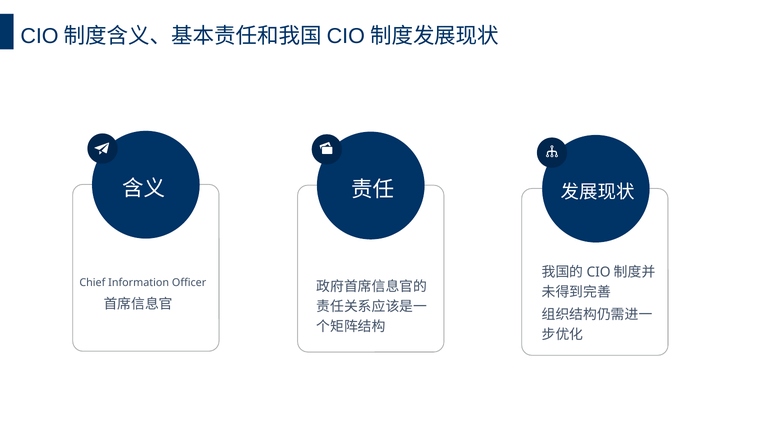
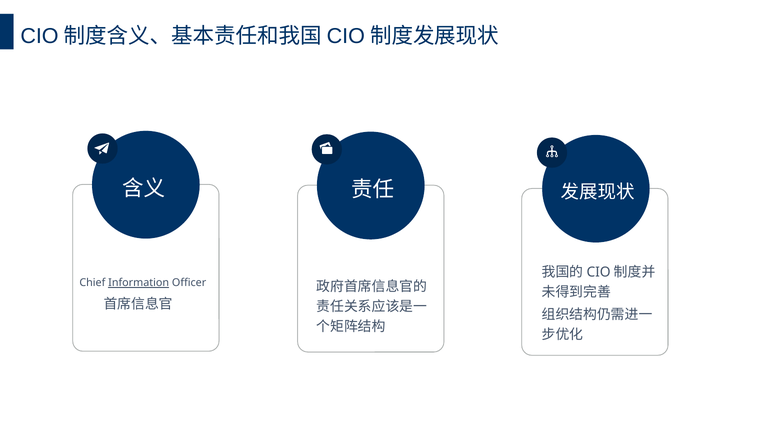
Information underline: none -> present
